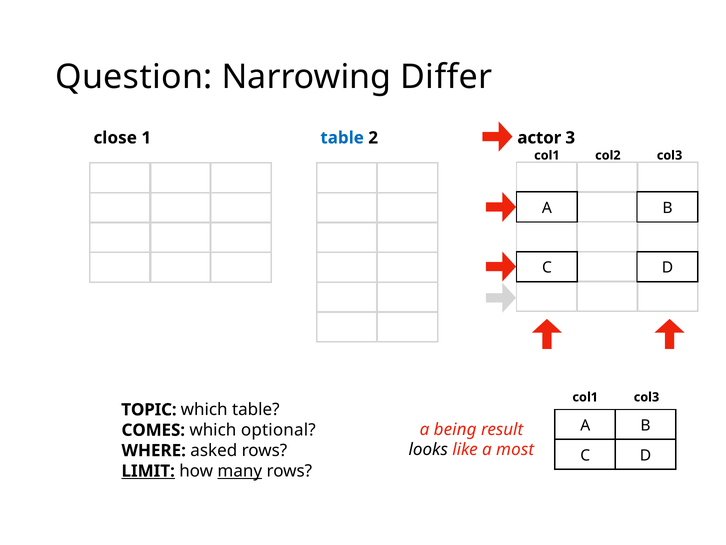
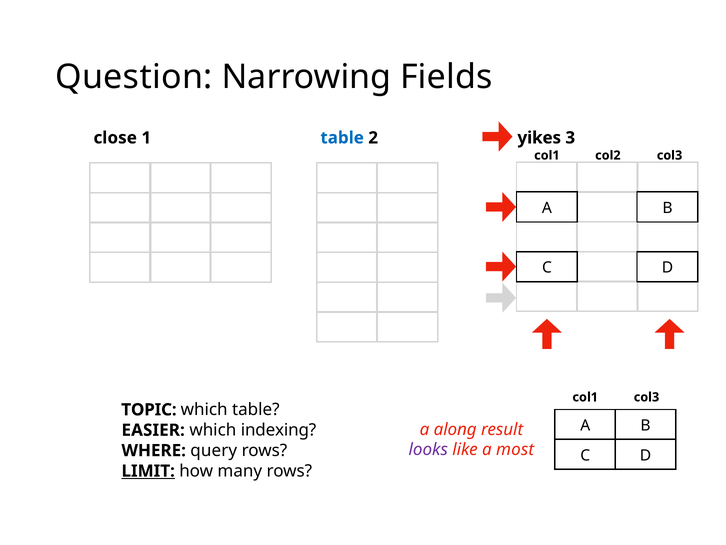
Differ: Differ -> Fields
actor: actor -> yikes
being: being -> along
COMES: COMES -> EASIER
optional: optional -> indexing
looks colour: black -> purple
asked: asked -> query
many underline: present -> none
